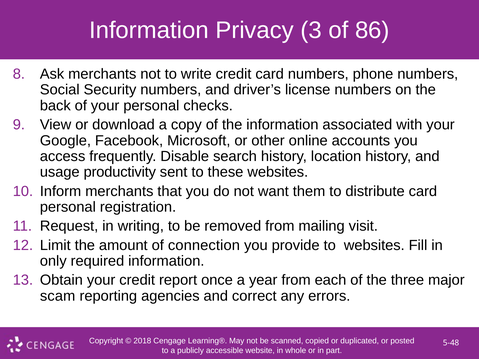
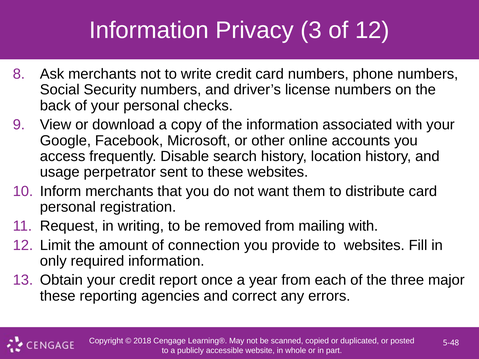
of 86: 86 -> 12
productivity: productivity -> perpetrator
mailing visit: visit -> with
scam at (58, 296): scam -> these
